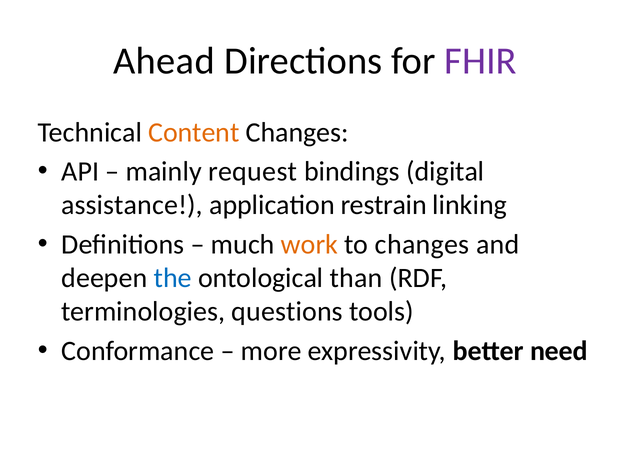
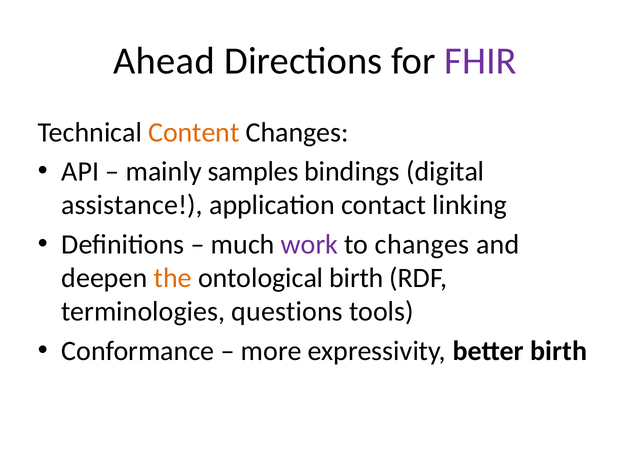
request: request -> samples
restrain: restrain -> contact
work colour: orange -> purple
the colour: blue -> orange
ontological than: than -> birth
better need: need -> birth
